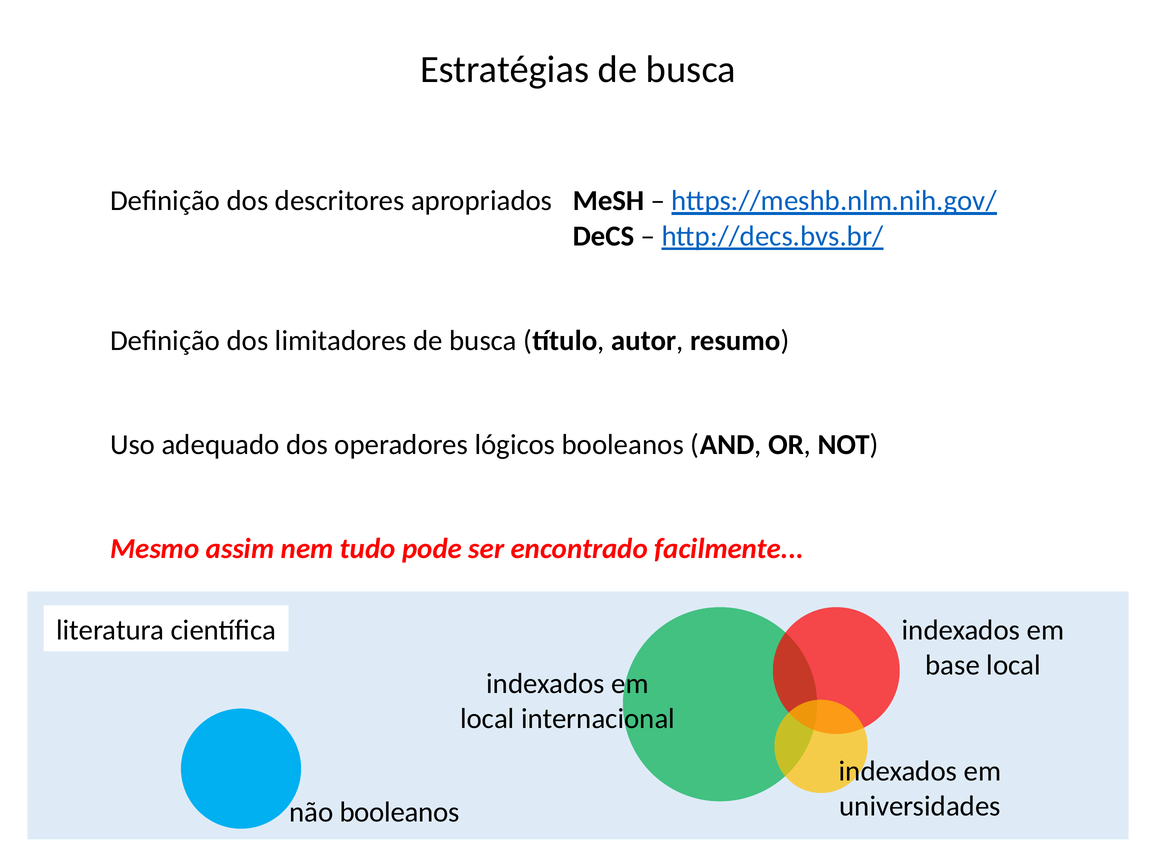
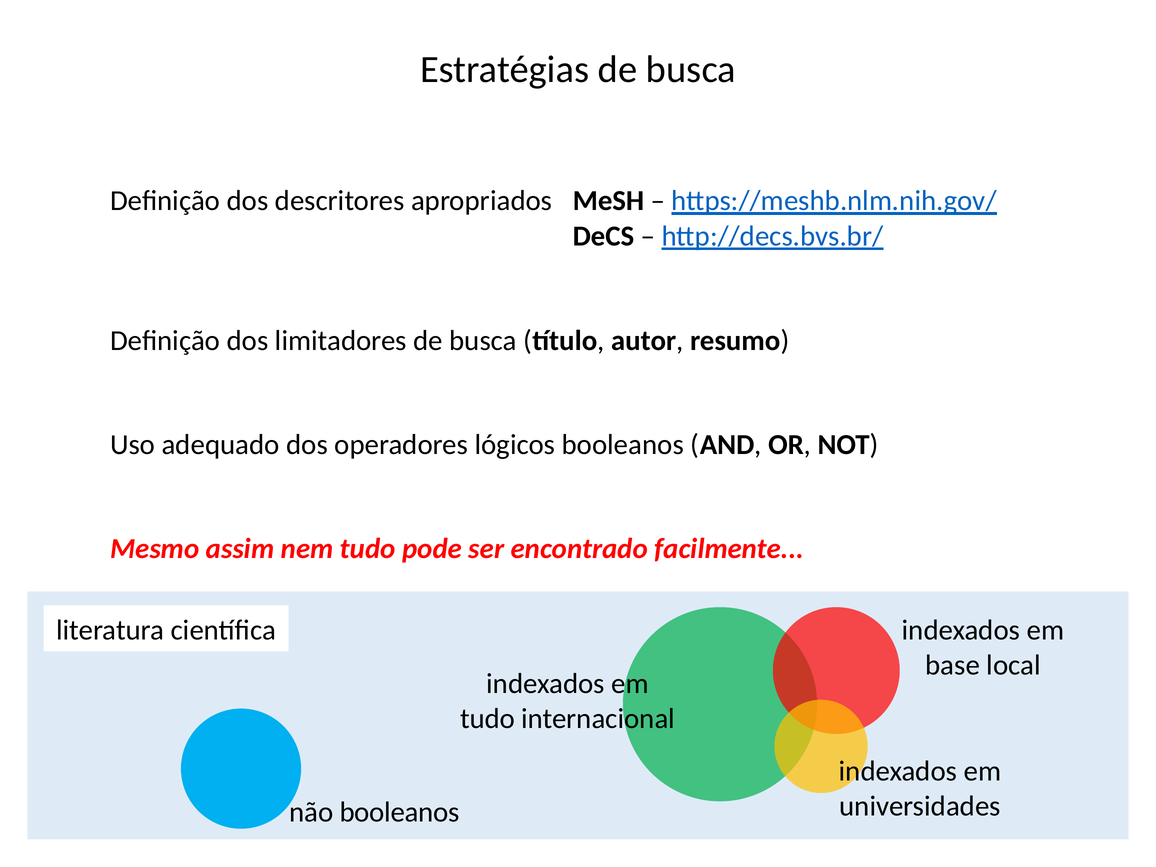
local at (487, 719): local -> tudo
